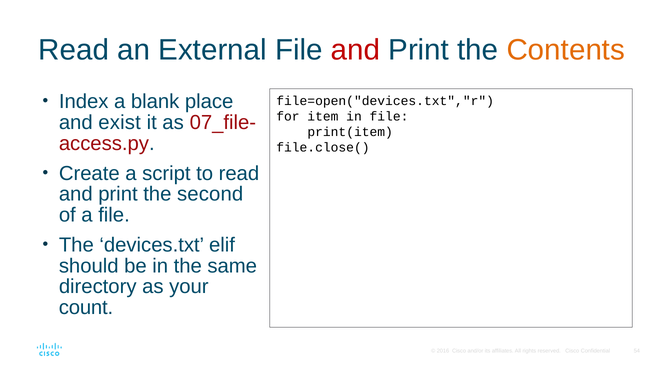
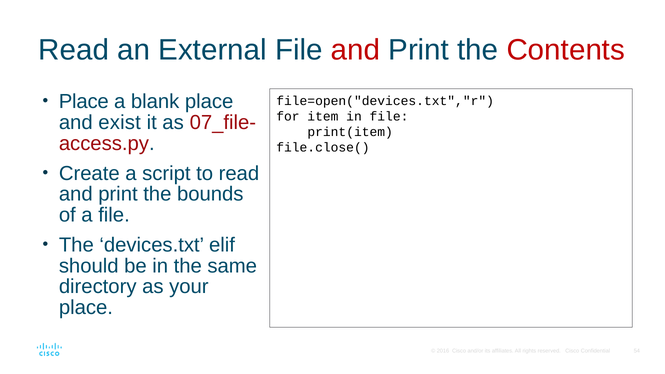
Contents colour: orange -> red
Index at (84, 102): Index -> Place
second: second -> bounds
count at (86, 308): count -> place
